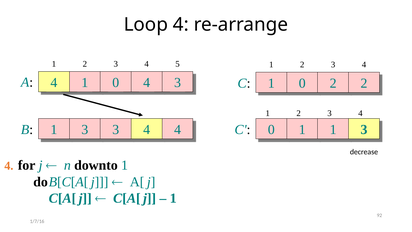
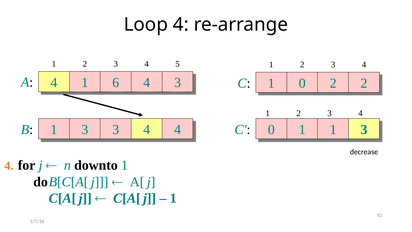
4 1 0: 0 -> 6
